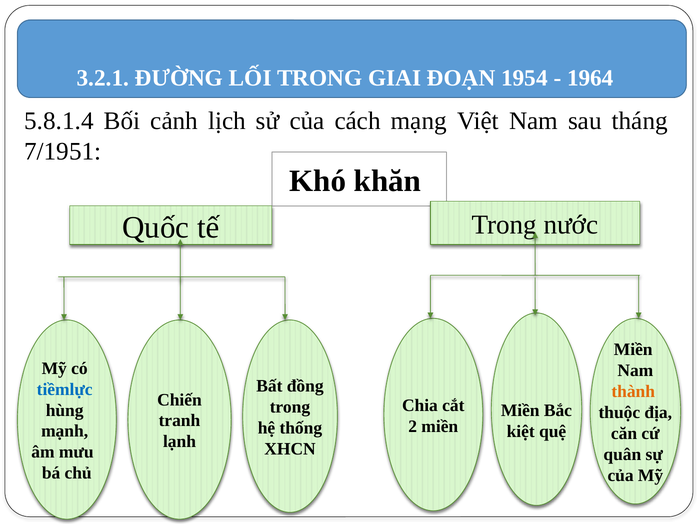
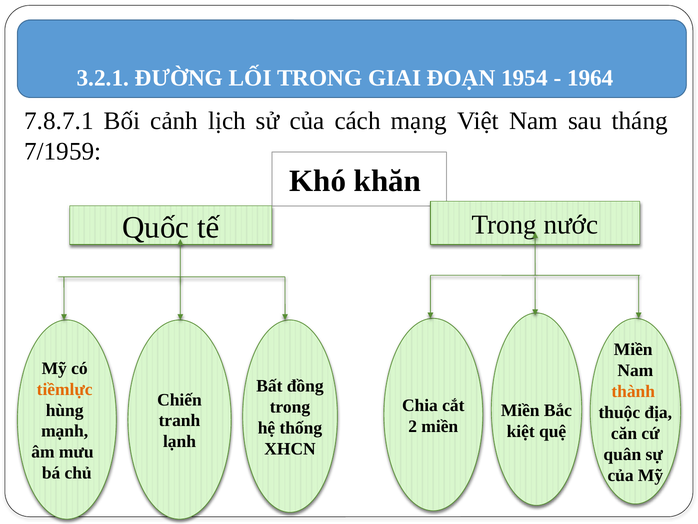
5.8.1.4: 5.8.1.4 -> 7.8.7.1
7/1951: 7/1951 -> 7/1959
tiềmlực colour: blue -> orange
